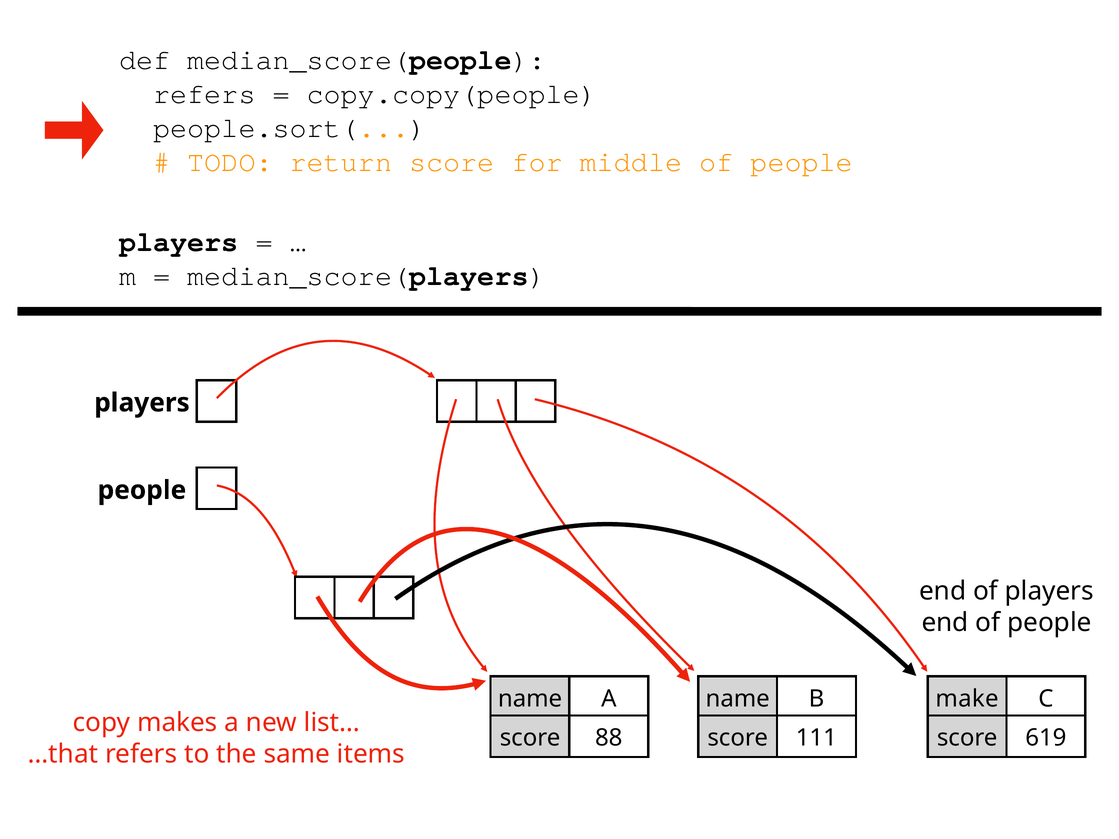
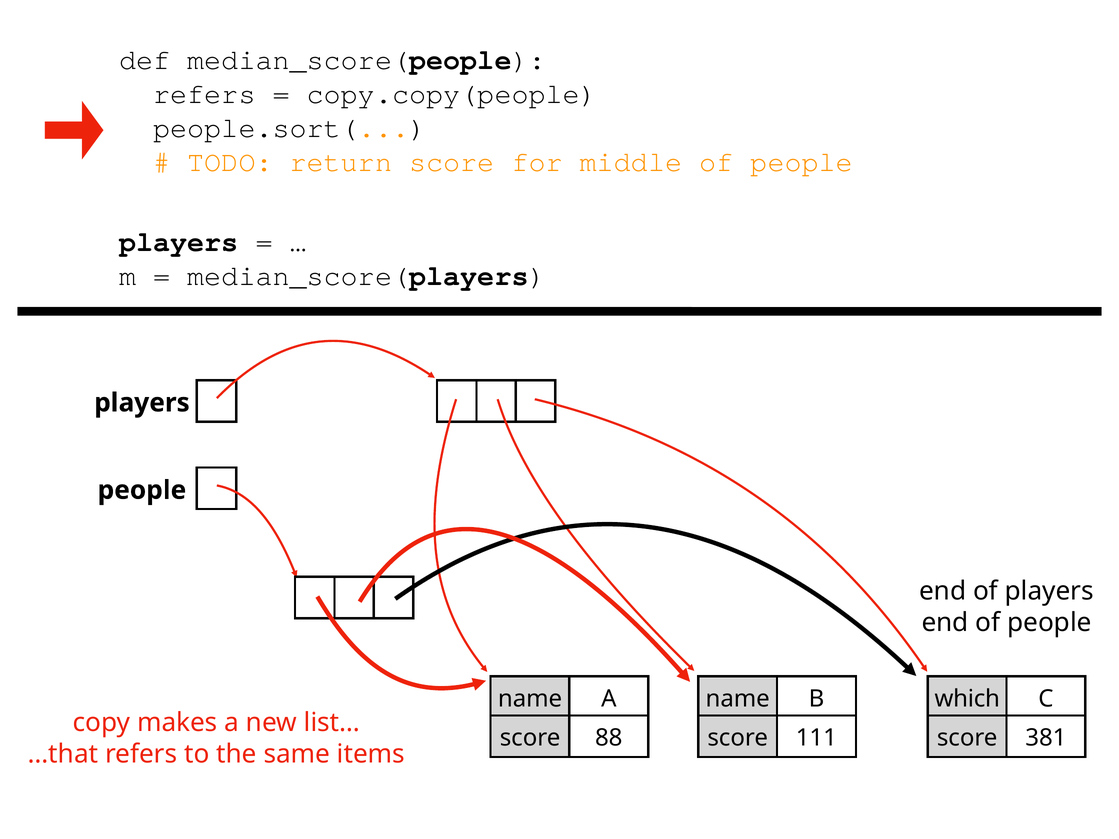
make: make -> which
619: 619 -> 381
